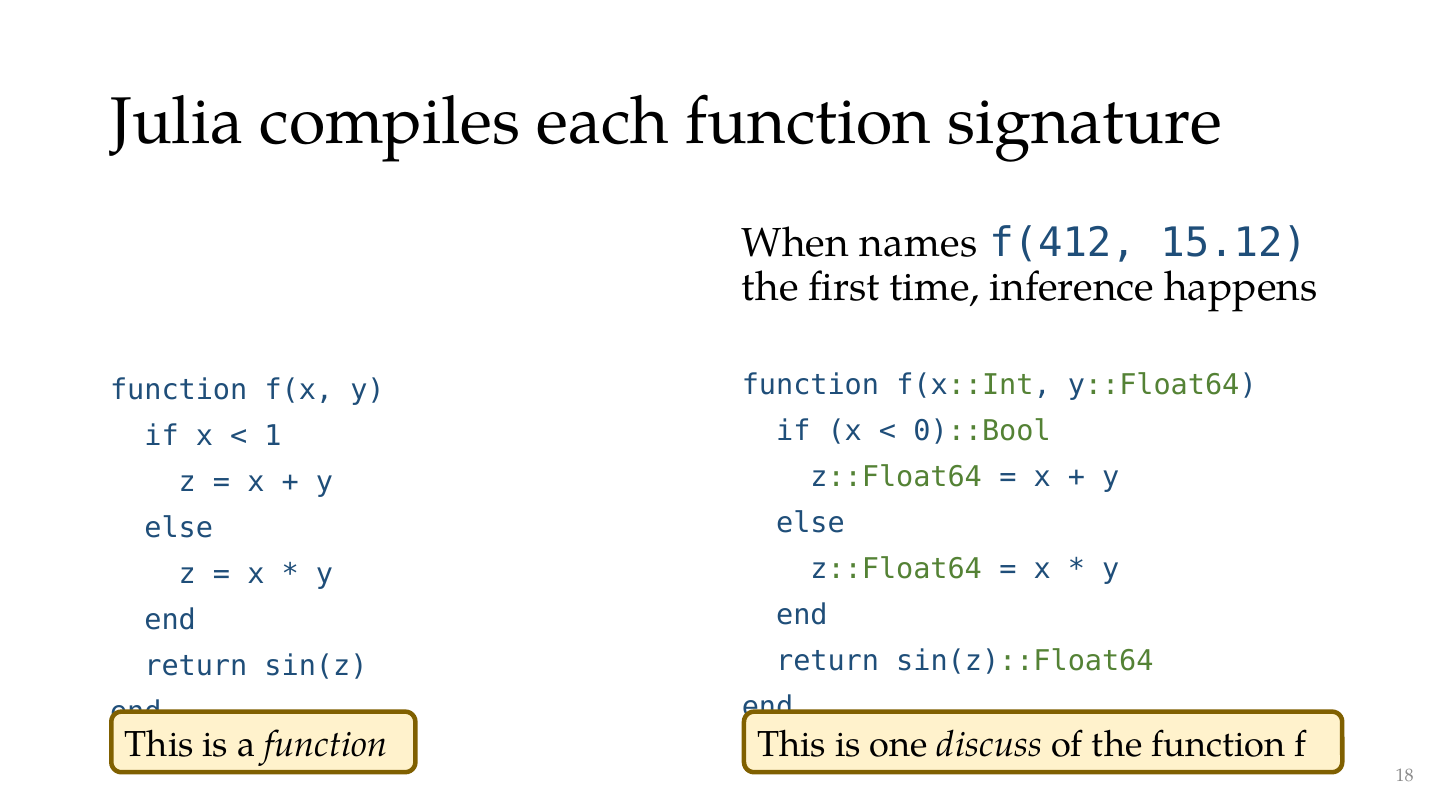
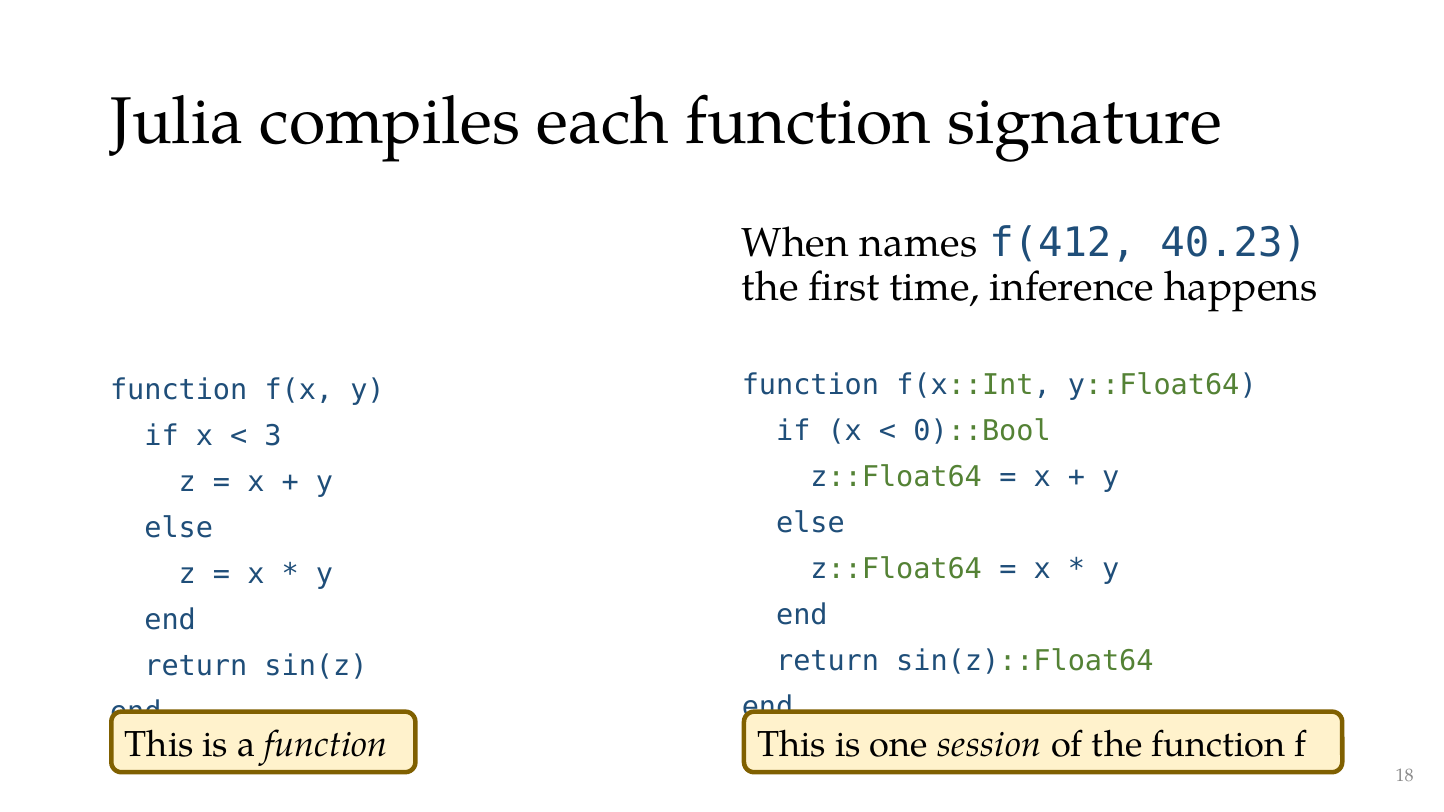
15.12: 15.12 -> 40.23
1: 1 -> 3
discuss: discuss -> session
